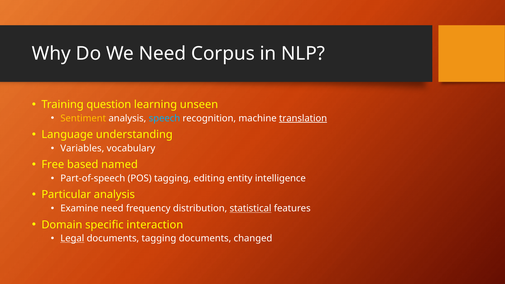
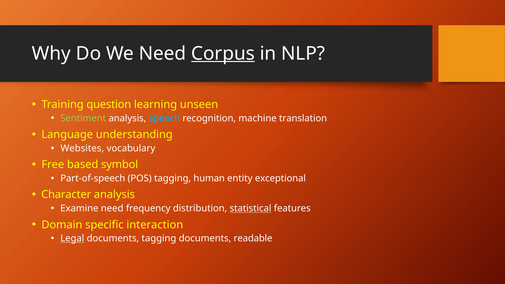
Corpus underline: none -> present
Sentiment colour: yellow -> light green
translation underline: present -> none
Variables: Variables -> Websites
named: named -> symbol
editing: editing -> human
intelligence: intelligence -> exceptional
Particular: Particular -> Character
changed: changed -> readable
